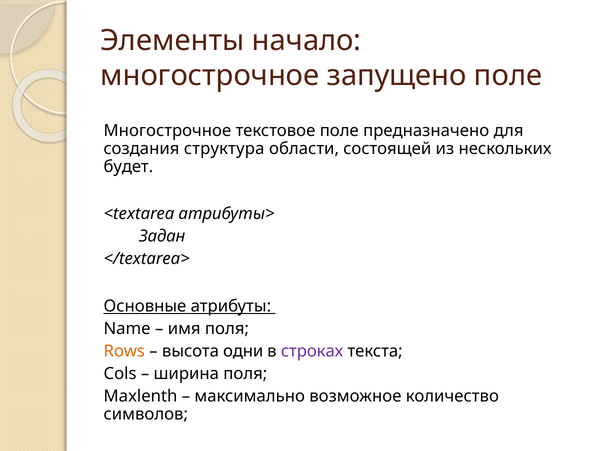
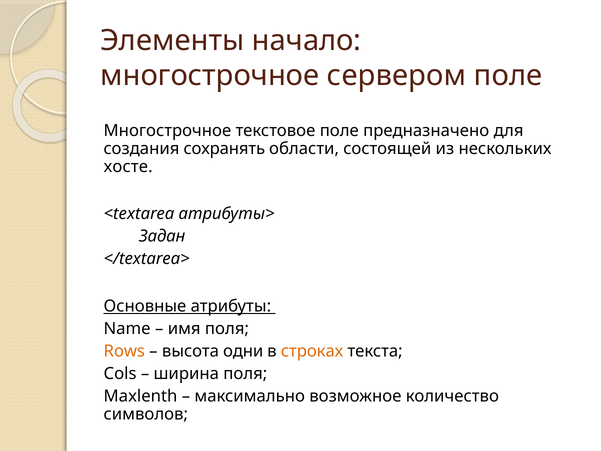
запущено: запущено -> сервером
структура: структура -> сохранять
будет: будет -> хосте
строках colour: purple -> orange
